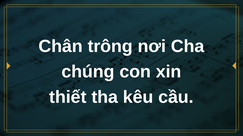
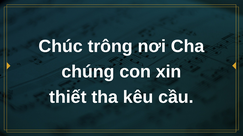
Chân: Chân -> Chúc
